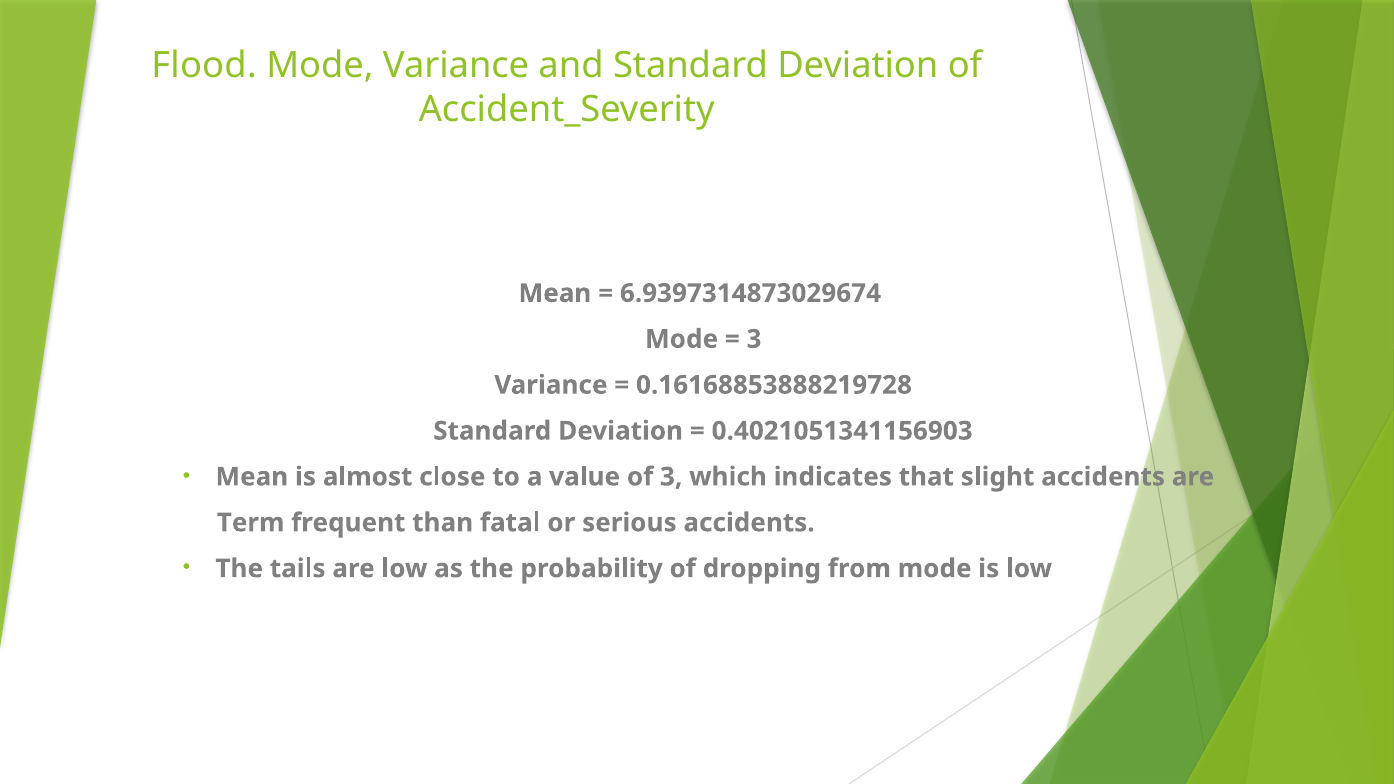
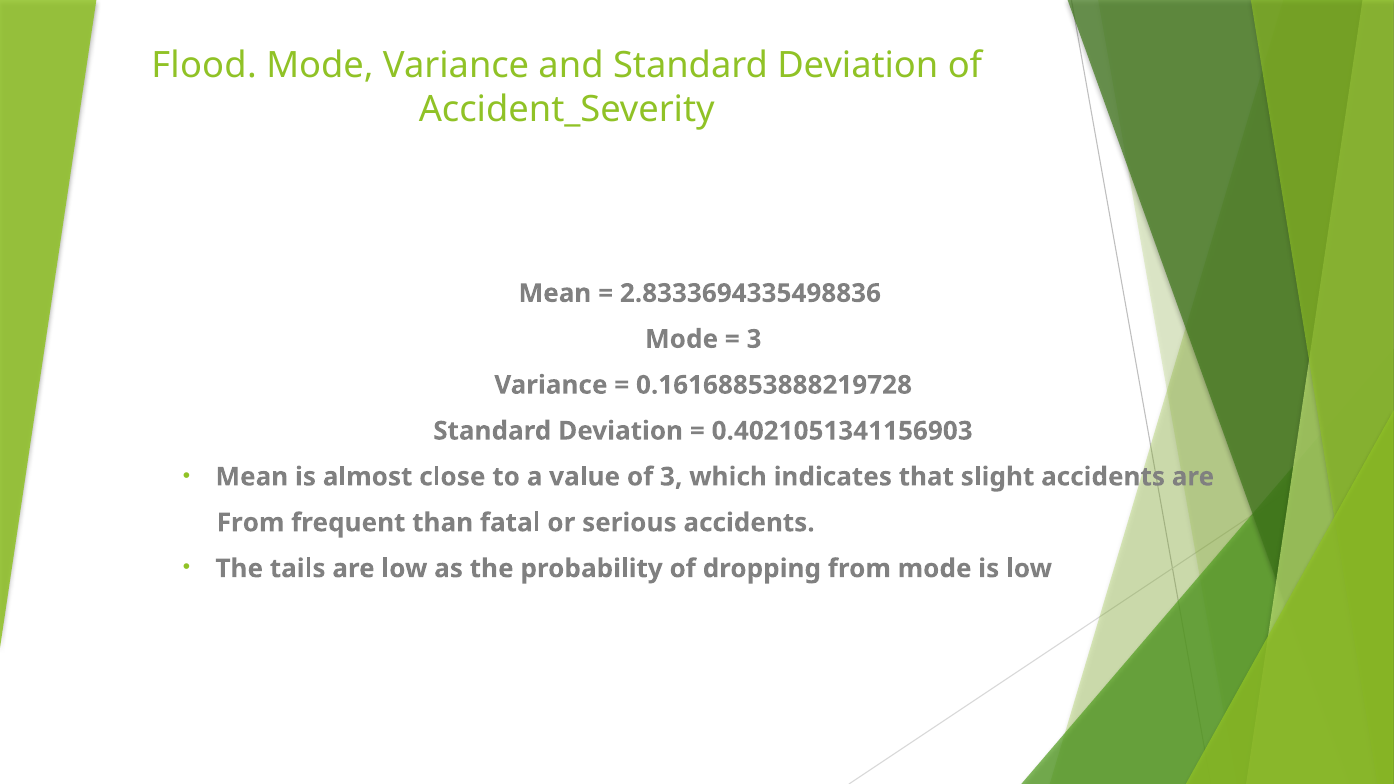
6.9397314873029674: 6.9397314873029674 -> 2.8333694335498836
Term at (251, 523): Term -> From
